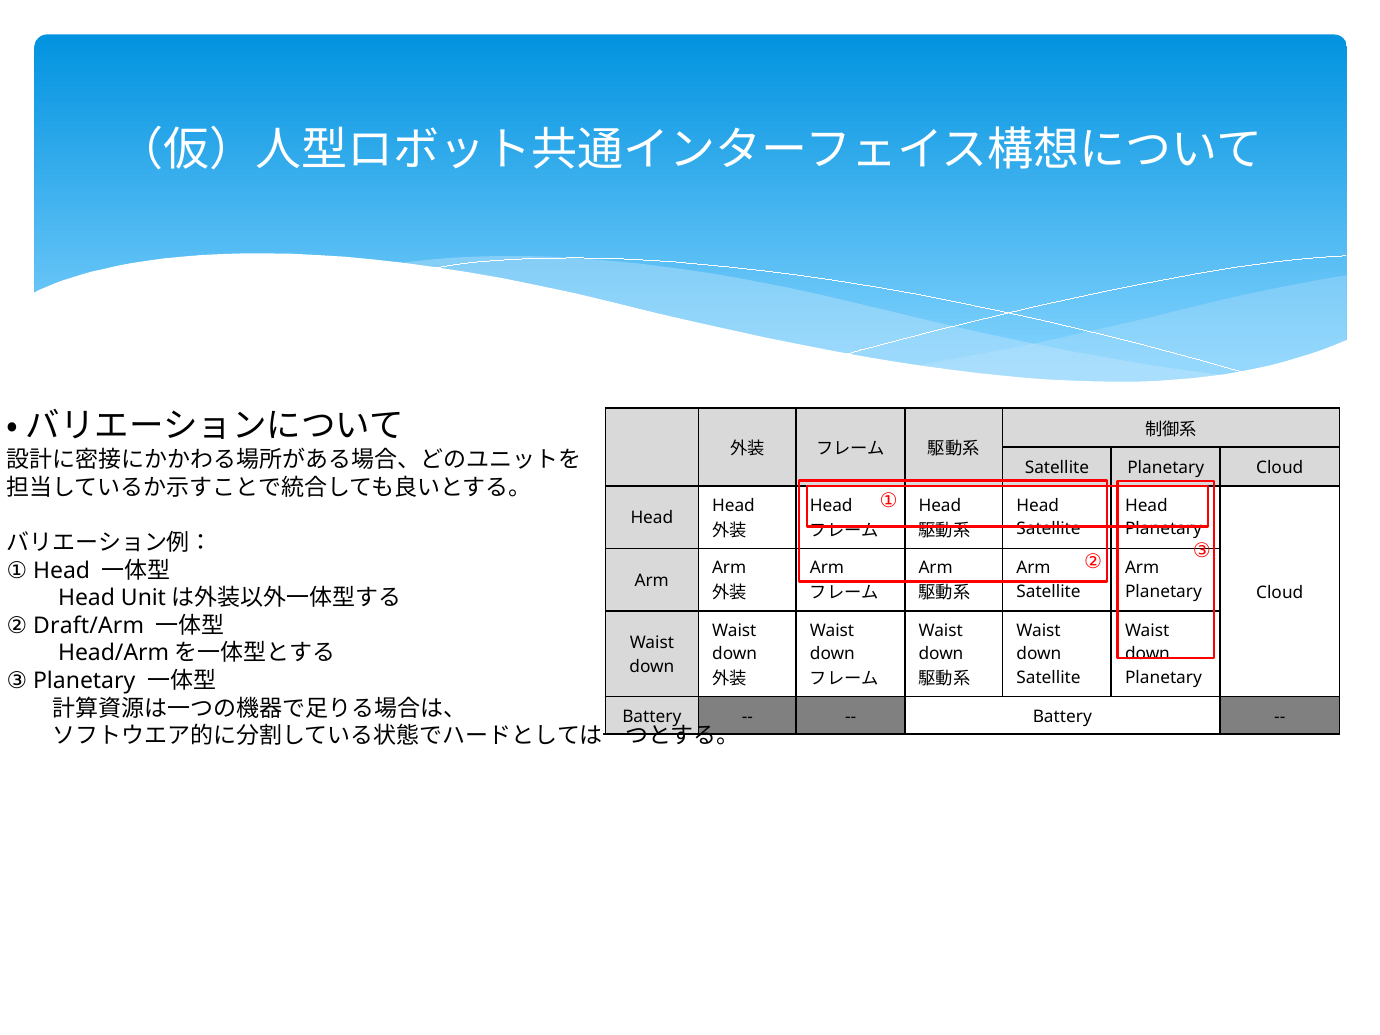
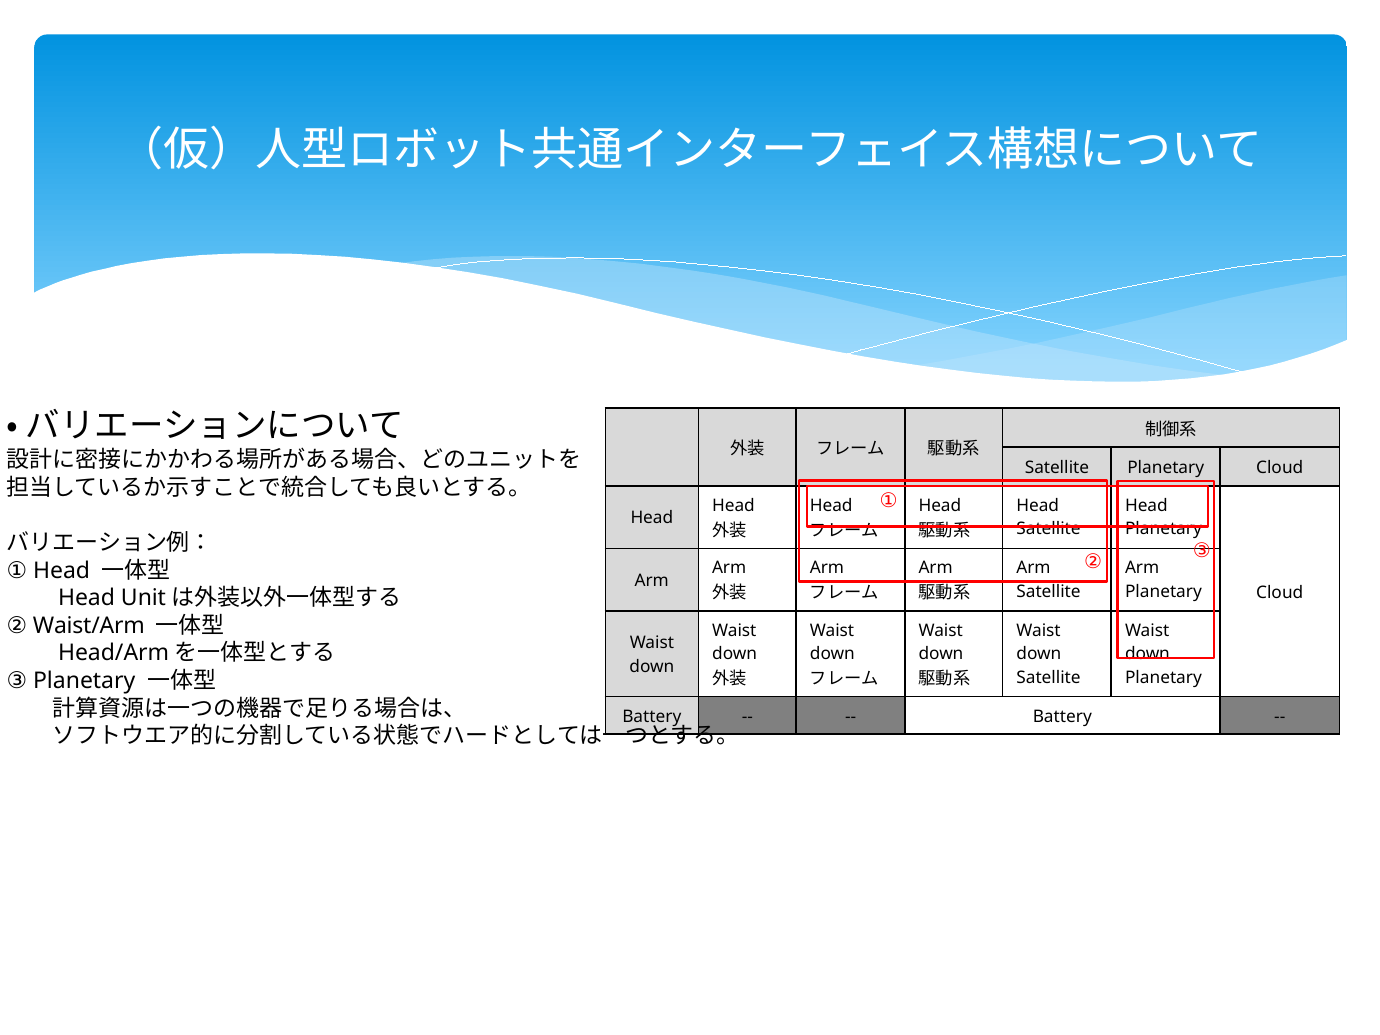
Draft/Arm: Draft/Arm -> Waist/Arm
